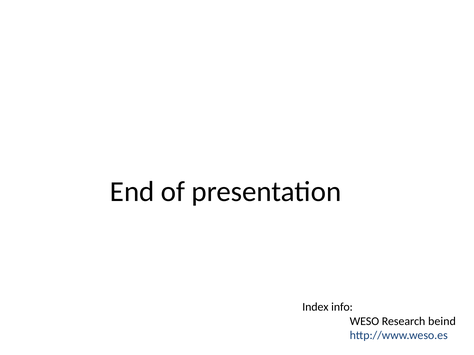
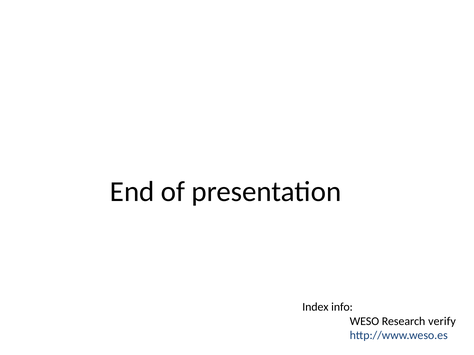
beind: beind -> verify
